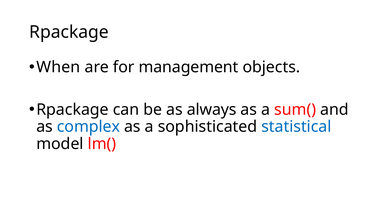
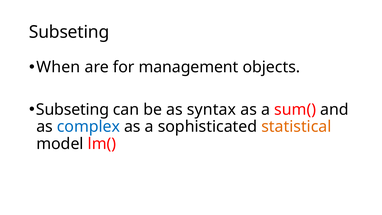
Rpackage at (69, 32): Rpackage -> Subseting
Rpackage at (72, 109): Rpackage -> Subseting
always: always -> syntax
statistical colour: blue -> orange
